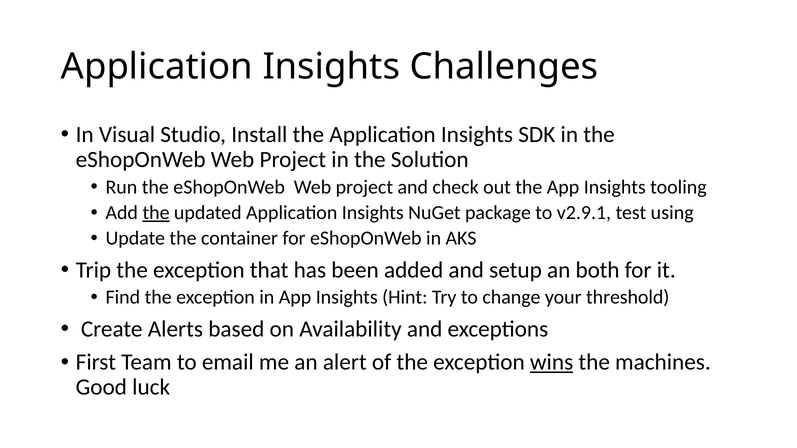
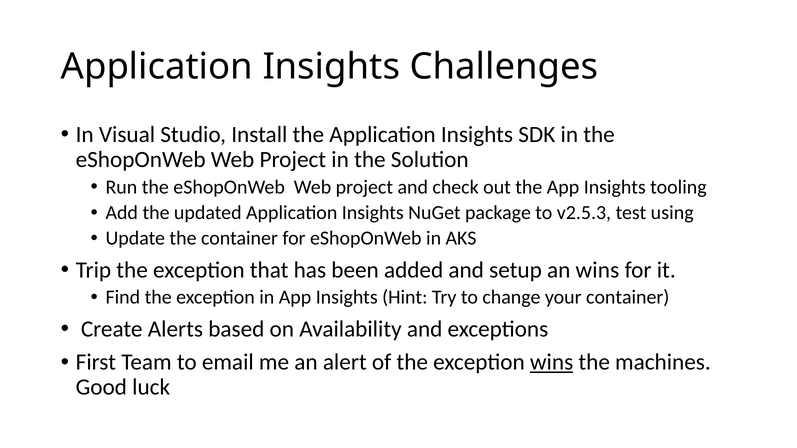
the at (156, 213) underline: present -> none
v2.9.1: v2.9.1 -> v2.5.3
an both: both -> wins
your threshold: threshold -> container
